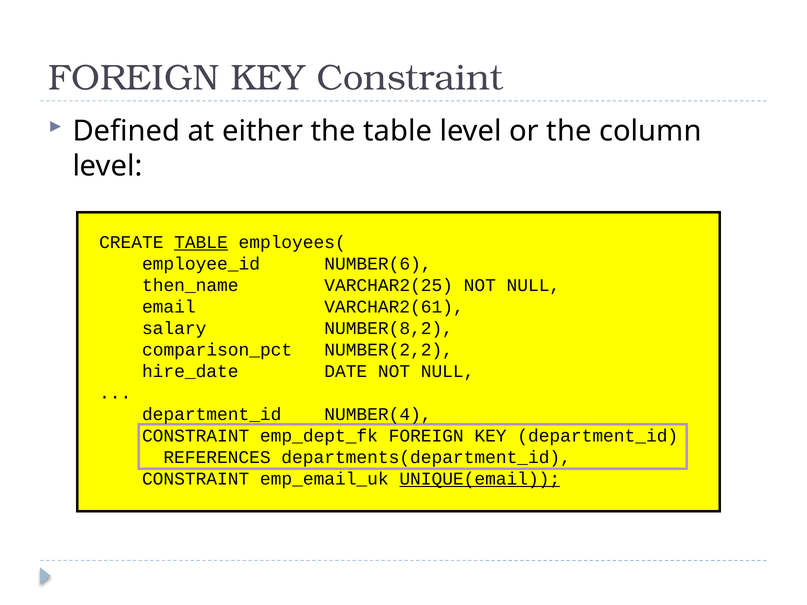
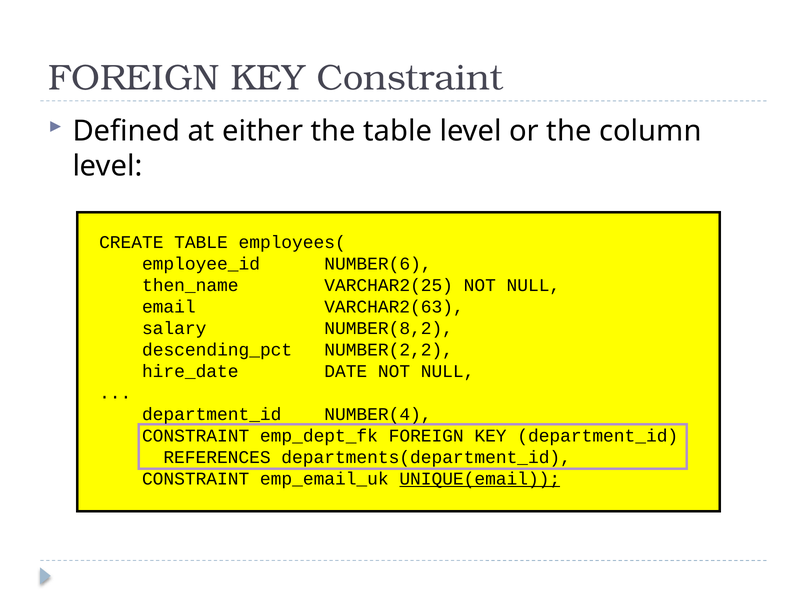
TABLE at (201, 242) underline: present -> none
VARCHAR2(61: VARCHAR2(61 -> VARCHAR2(63
comparison_pct: comparison_pct -> descending_pct
